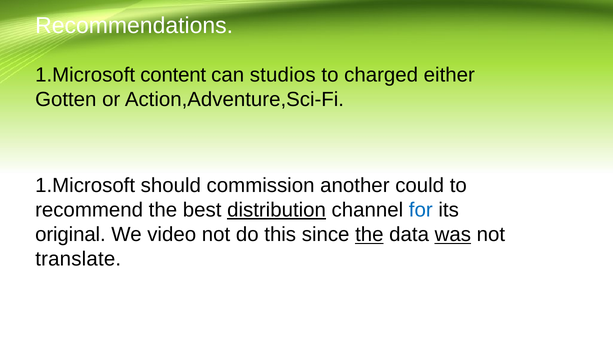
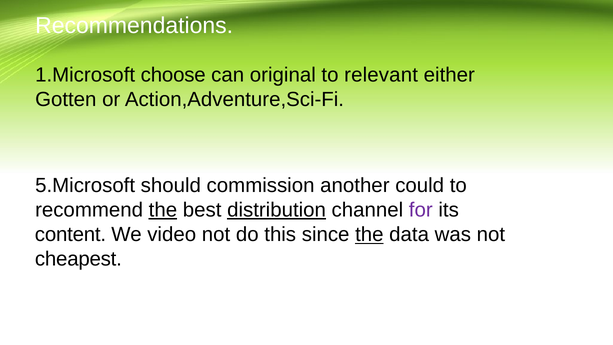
content: content -> choose
studios: studios -> original
charged: charged -> relevant
1.Microsoft at (85, 185): 1.Microsoft -> 5.Microsoft
the at (163, 210) underline: none -> present
for colour: blue -> purple
original: original -> content
was underline: present -> none
translate: translate -> cheapest
